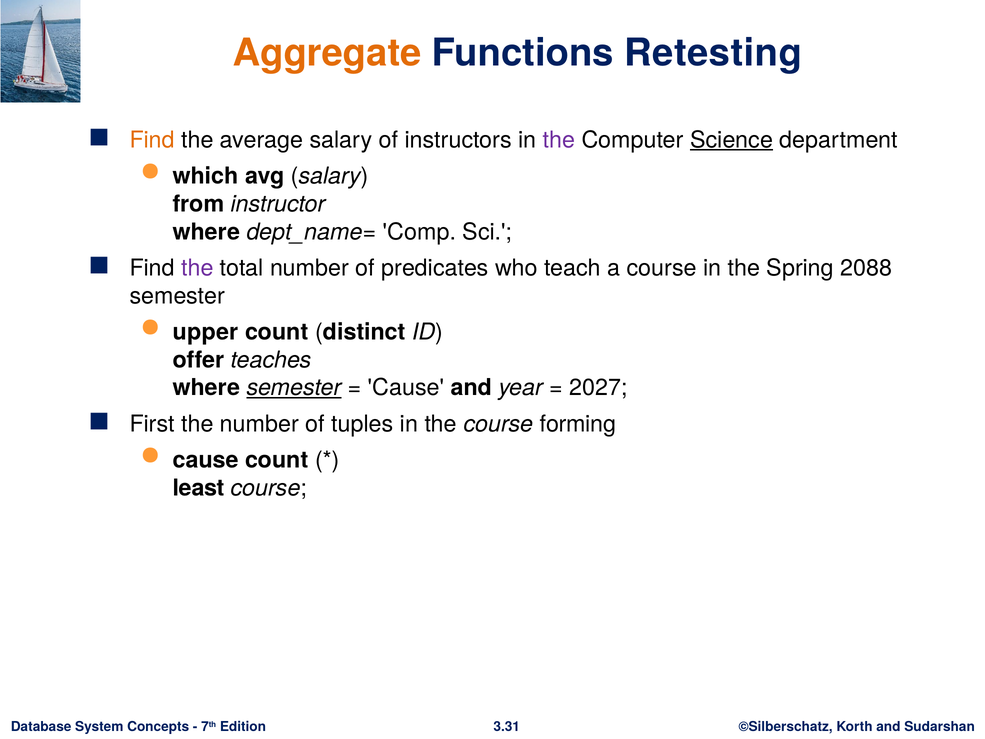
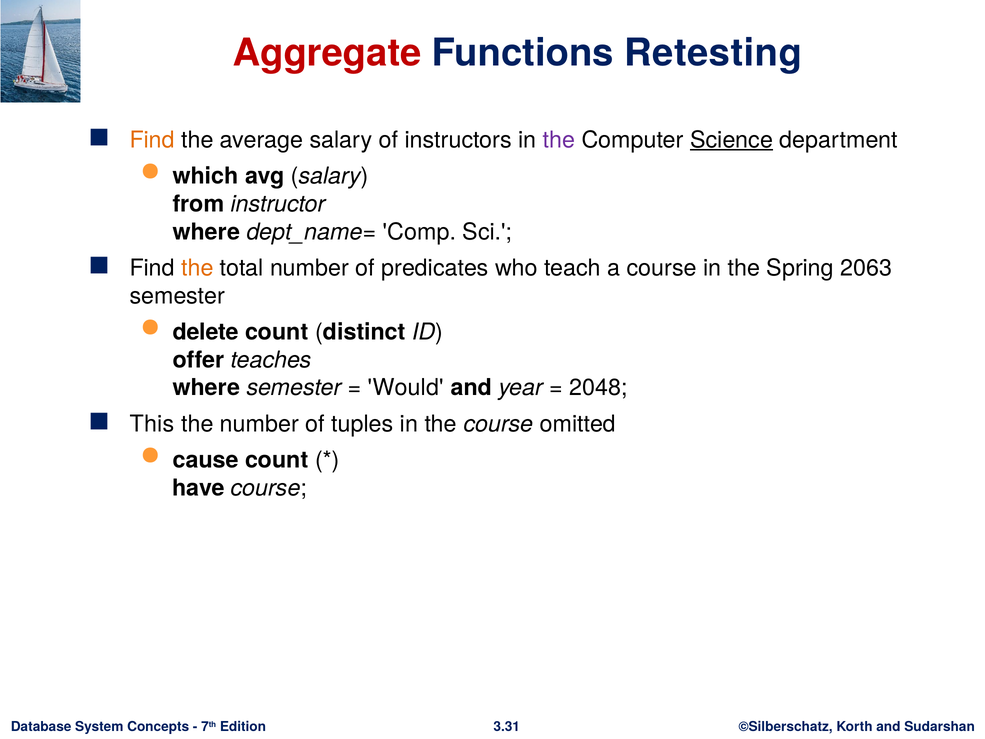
Aggregate colour: orange -> red
the at (197, 268) colour: purple -> orange
2088: 2088 -> 2063
upper: upper -> delete
semester at (294, 388) underline: present -> none
Cause at (406, 388): Cause -> Would
2027: 2027 -> 2048
First: First -> This
forming: forming -> omitted
least: least -> have
